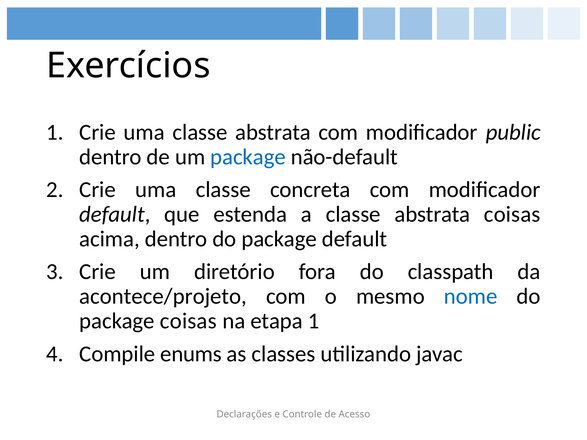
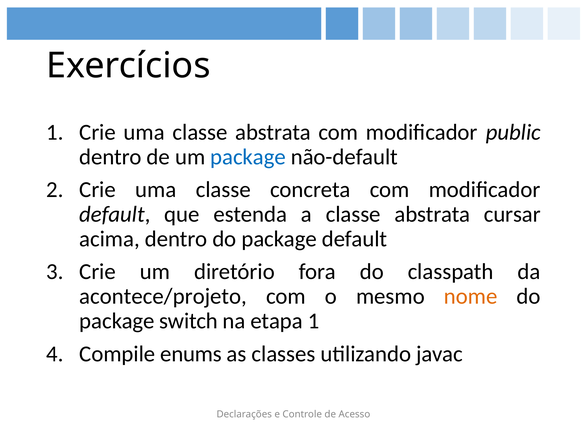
abstrata coisas: coisas -> cursar
nome colour: blue -> orange
package coisas: coisas -> switch
